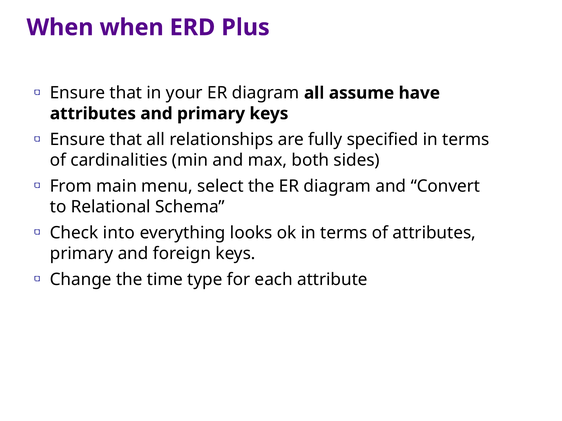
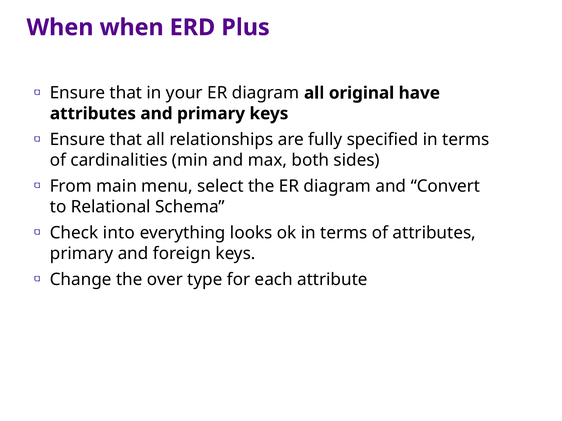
assume: assume -> original
time: time -> over
